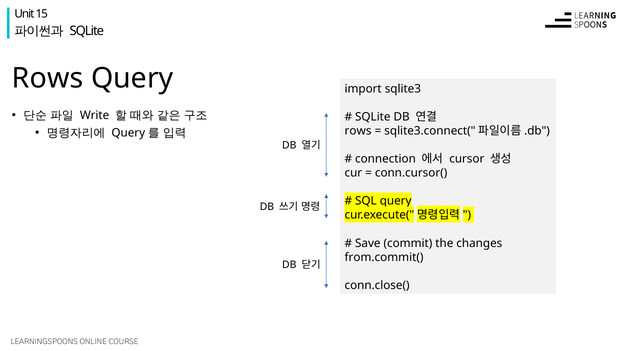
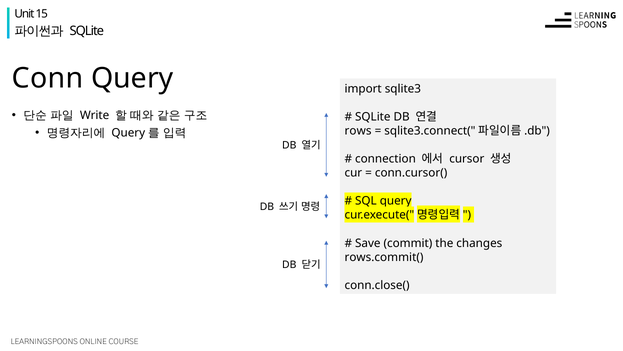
Rows at (48, 78): Rows -> Conn
from.commit(: from.commit( -> rows.commit(
